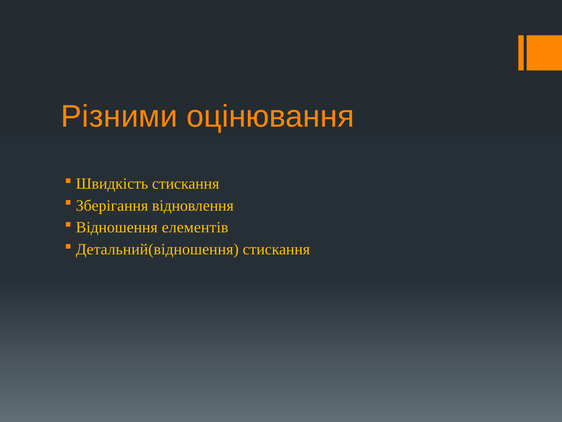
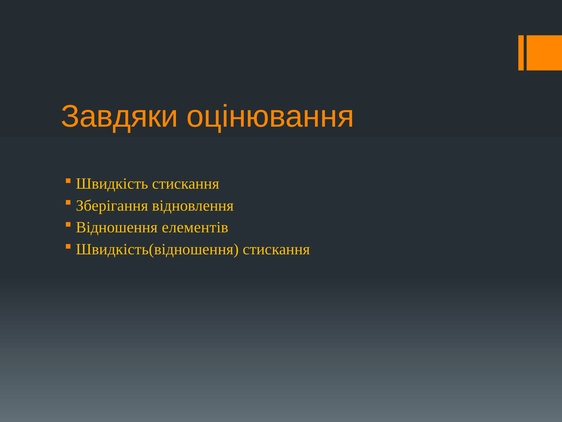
Різними: Різними -> Завдяки
Детальний(відношення: Детальний(відношення -> Швидкість(відношення
